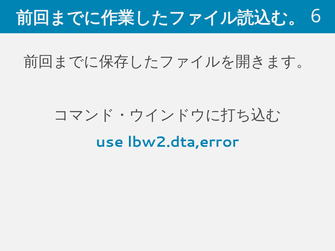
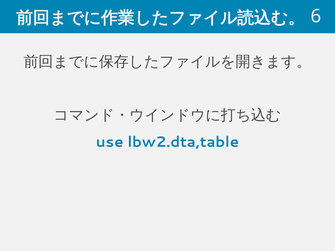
lbw2.dta,error: lbw2.dta,error -> lbw2.dta,table
